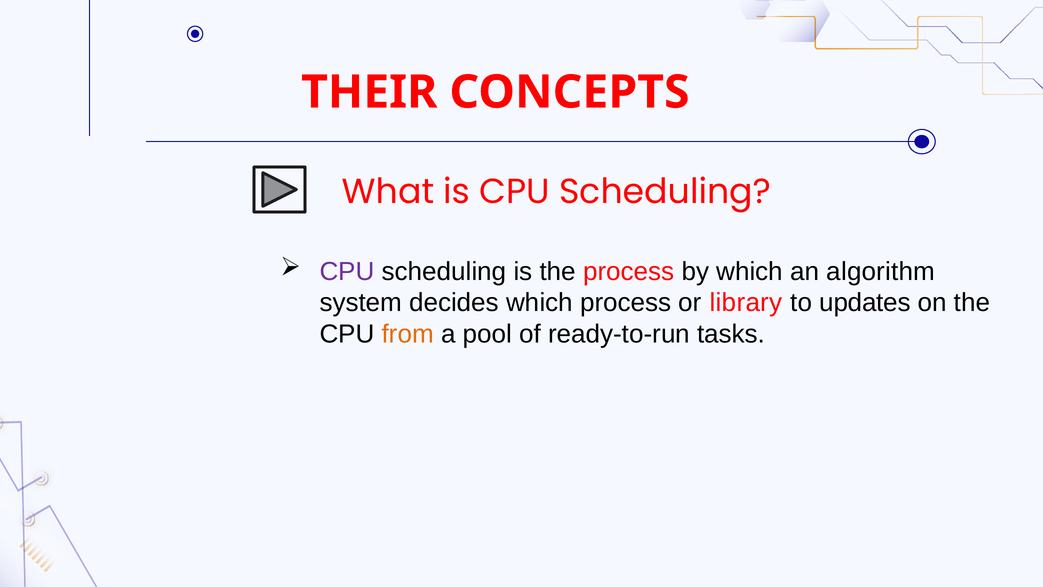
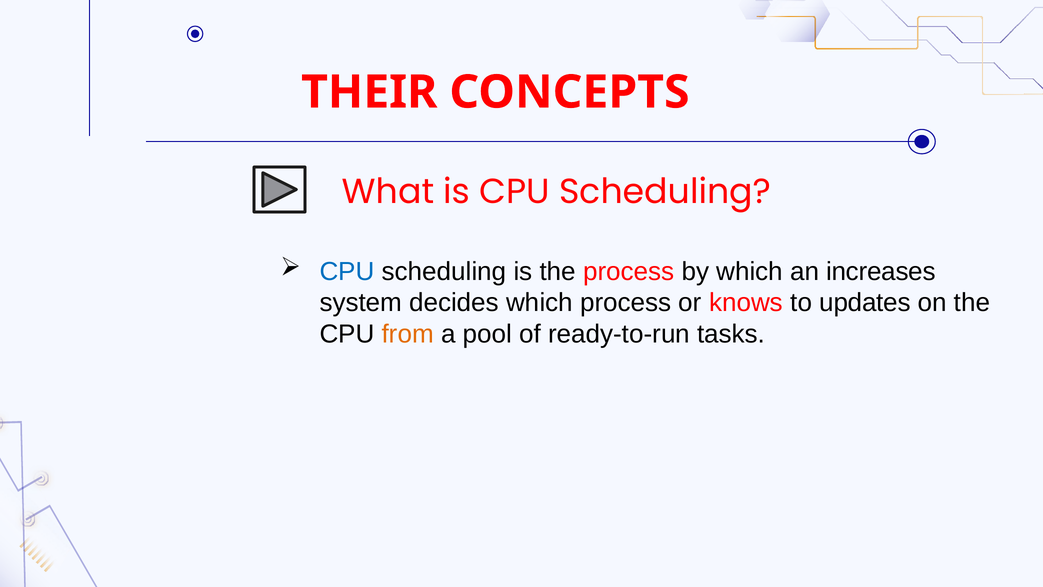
CPU at (347, 271) colour: purple -> blue
algorithm: algorithm -> increases
library: library -> knows
